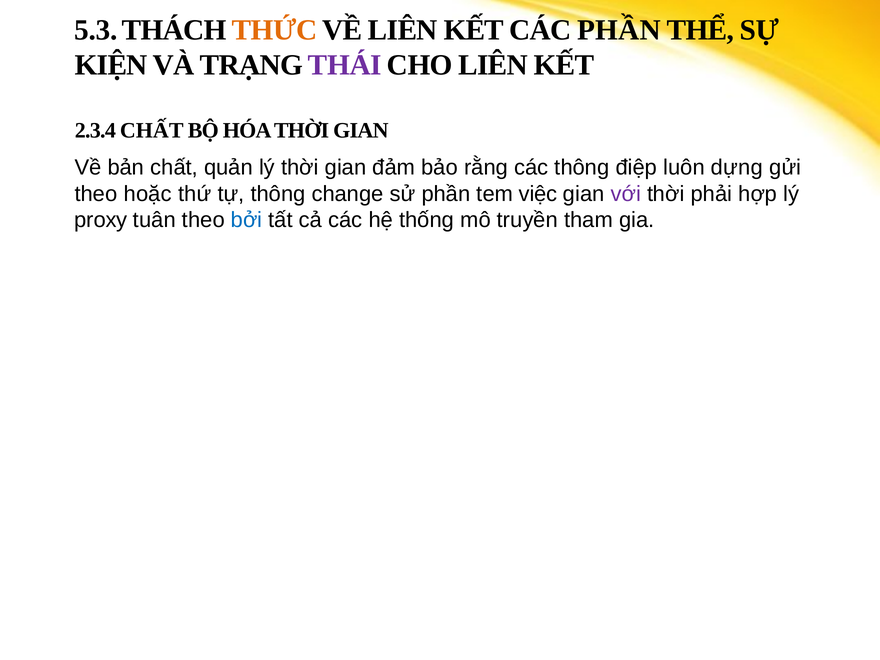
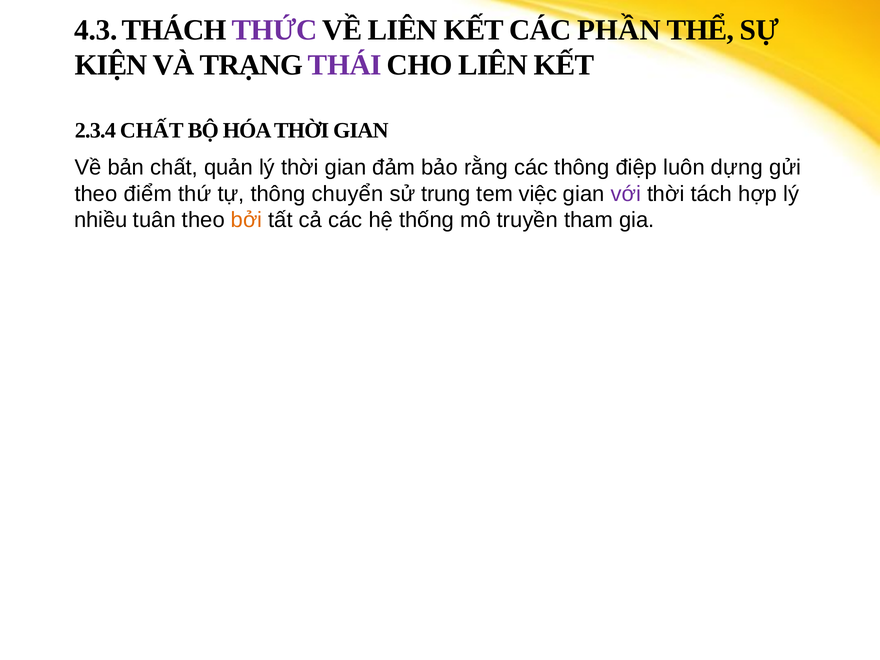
5.3: 5.3 -> 4.3
THỨC colour: orange -> purple
hoặc: hoặc -> điểm
change: change -> chuyển
sử phần: phần -> trung
phải: phải -> tách
proxy: proxy -> nhiều
bởi colour: blue -> orange
